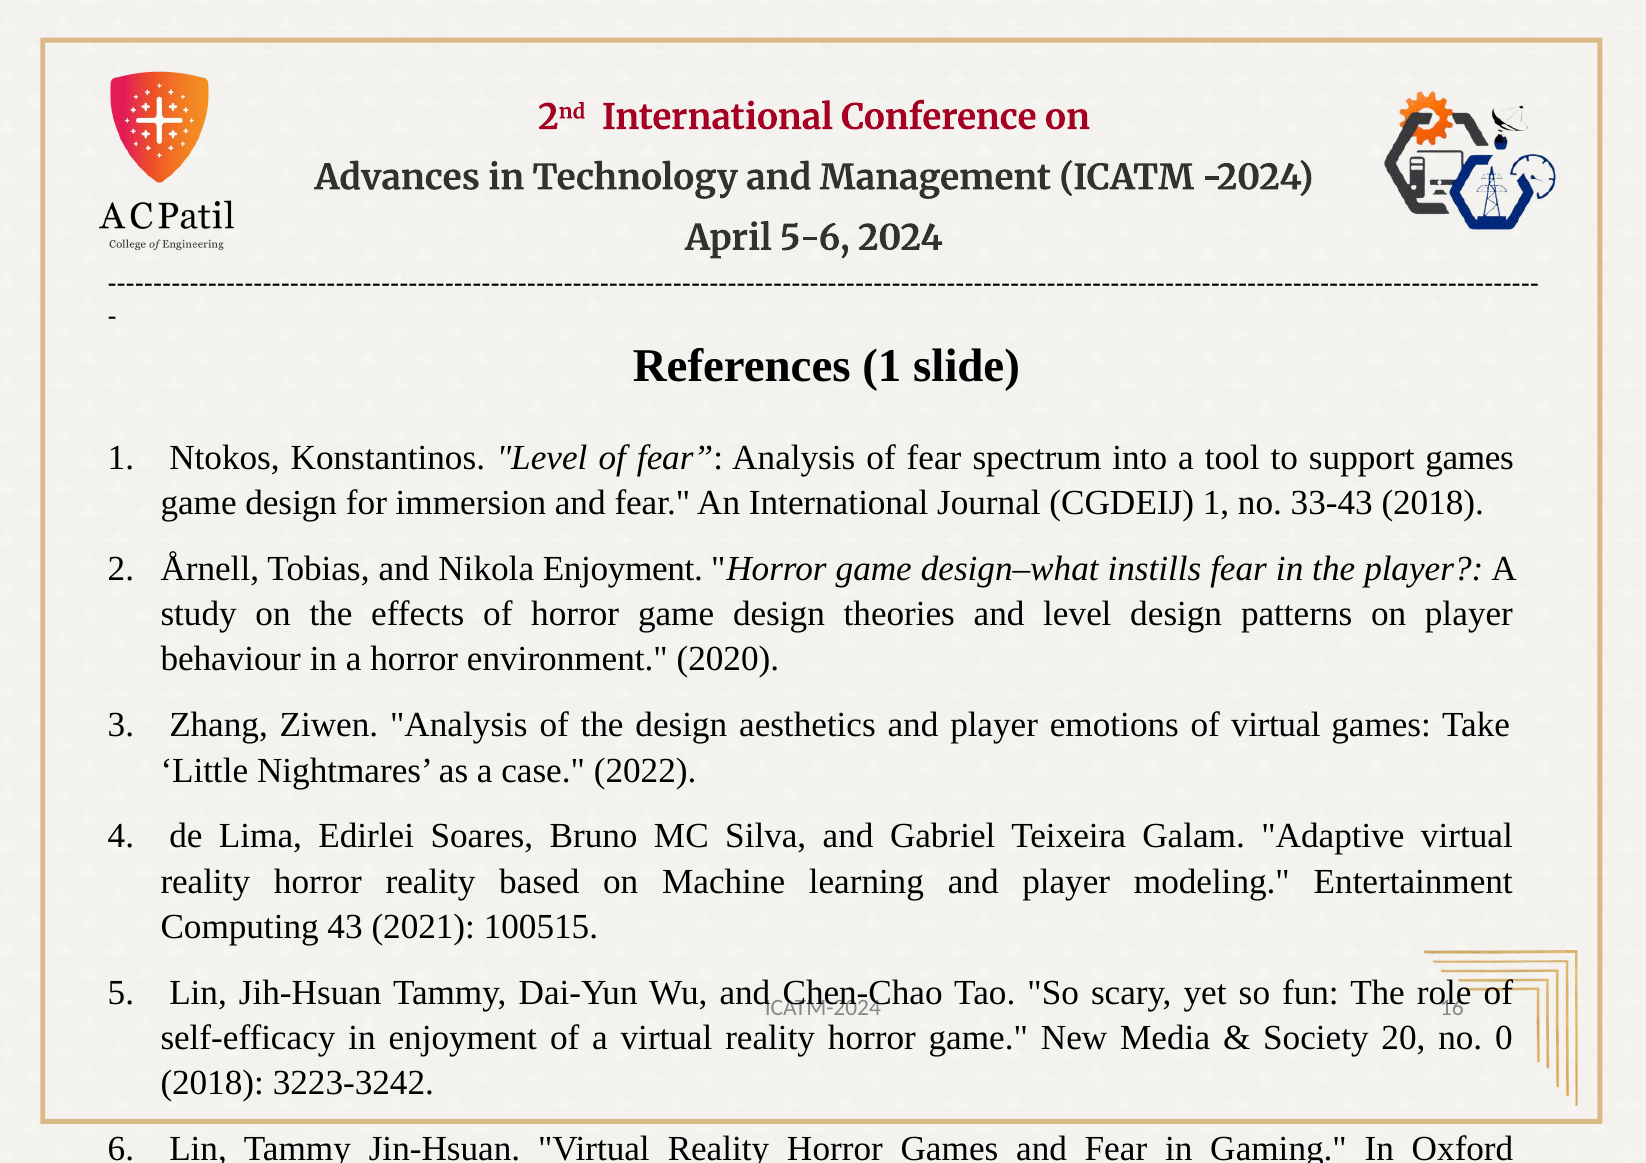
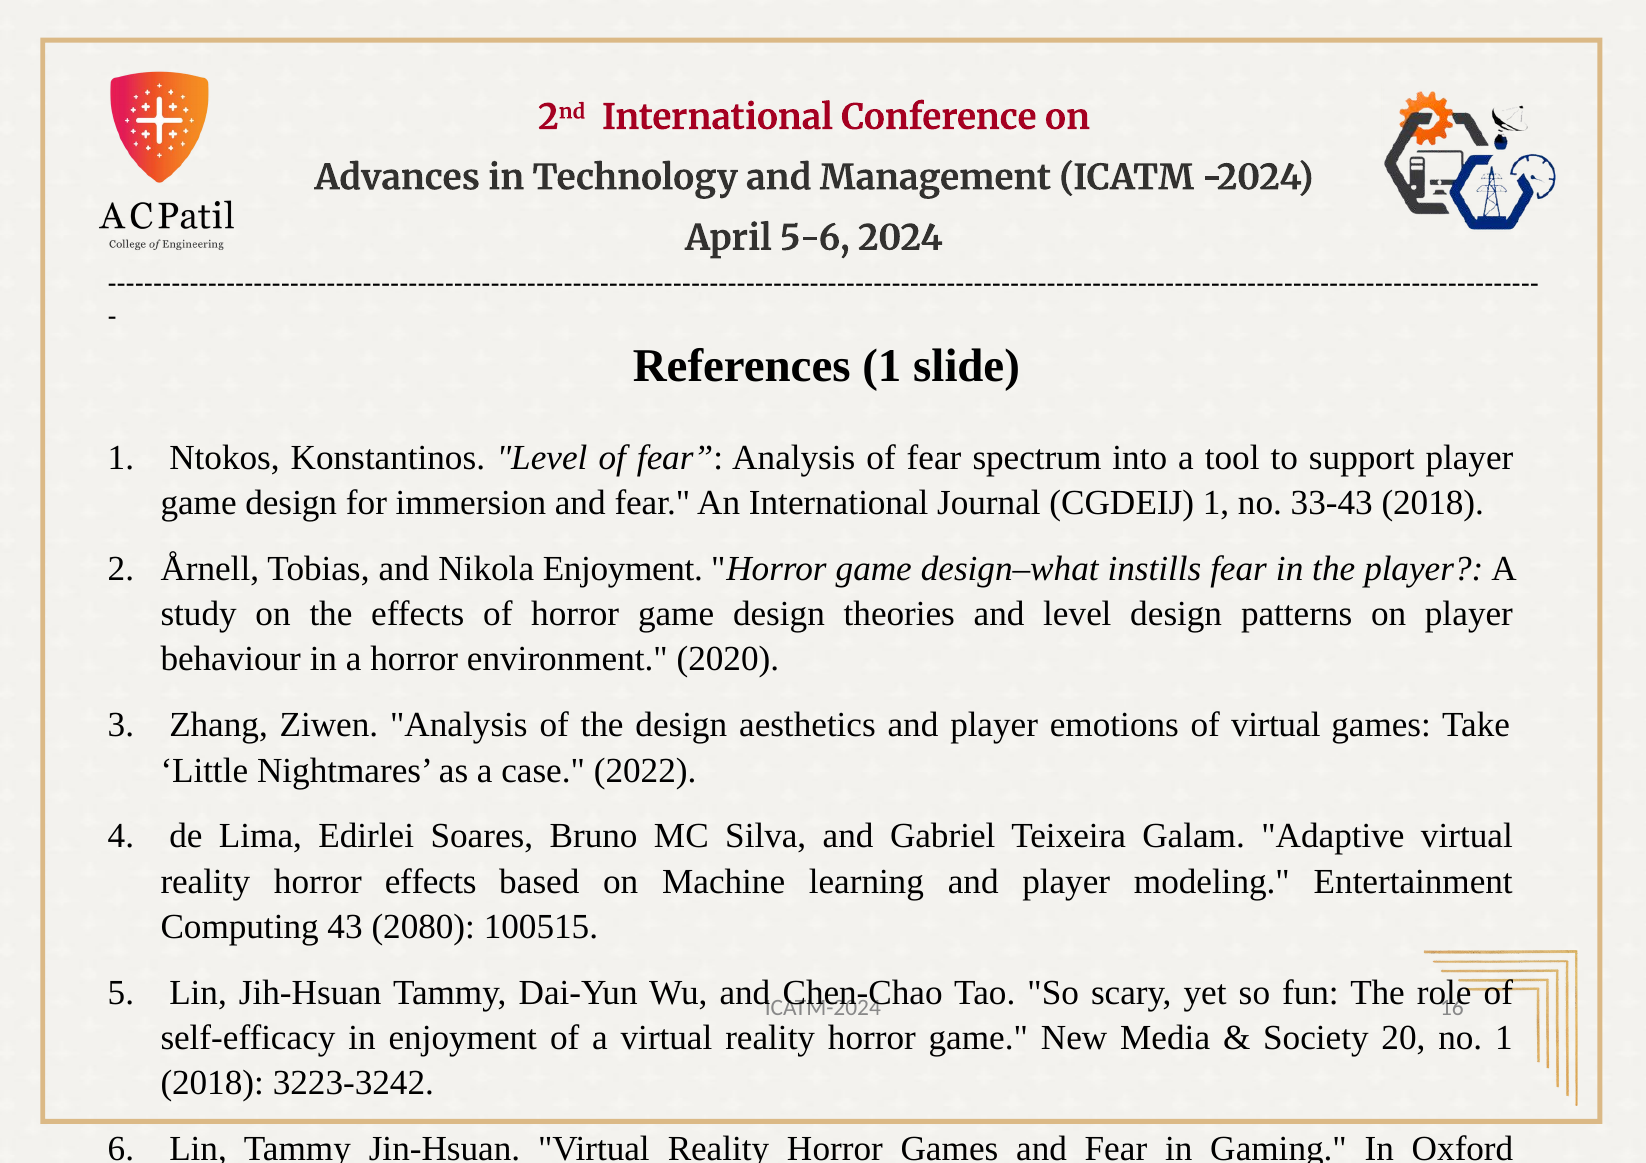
support games: games -> player
horror reality: reality -> effects
2021: 2021 -> 2080
no 0: 0 -> 1
